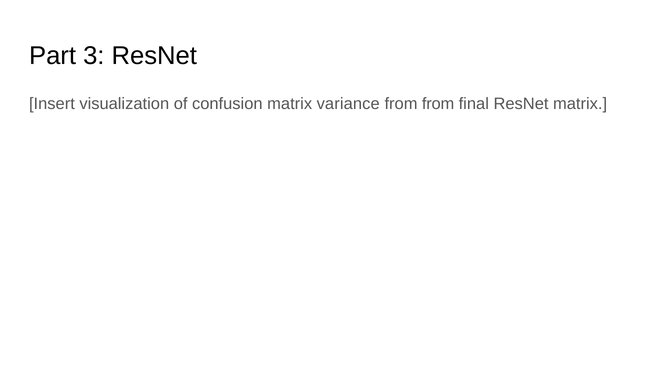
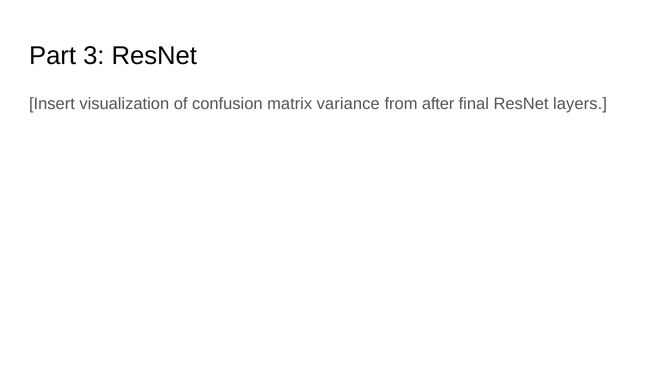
from from: from -> after
ResNet matrix: matrix -> layers
